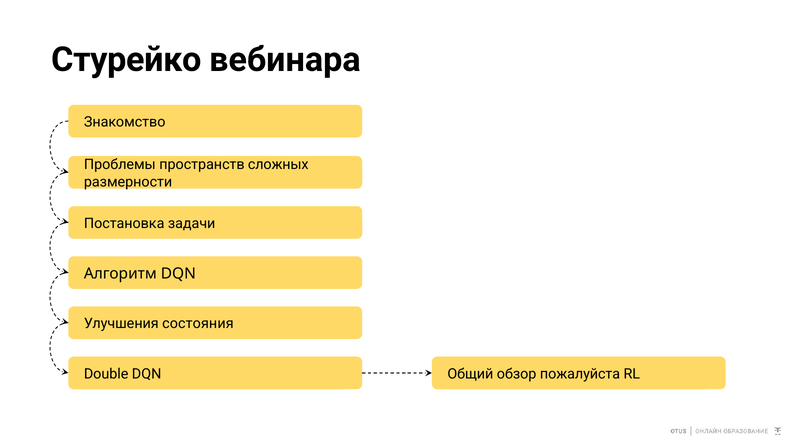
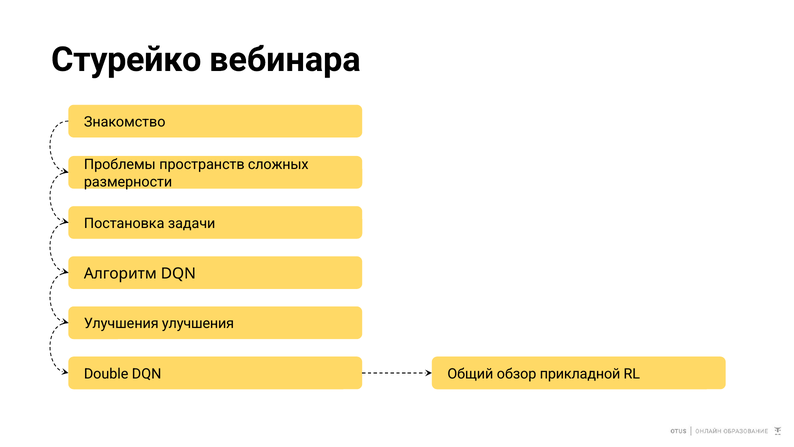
Улучшения состояния: состояния -> улучшения
пожалуйста: пожалуйста -> прикладной
